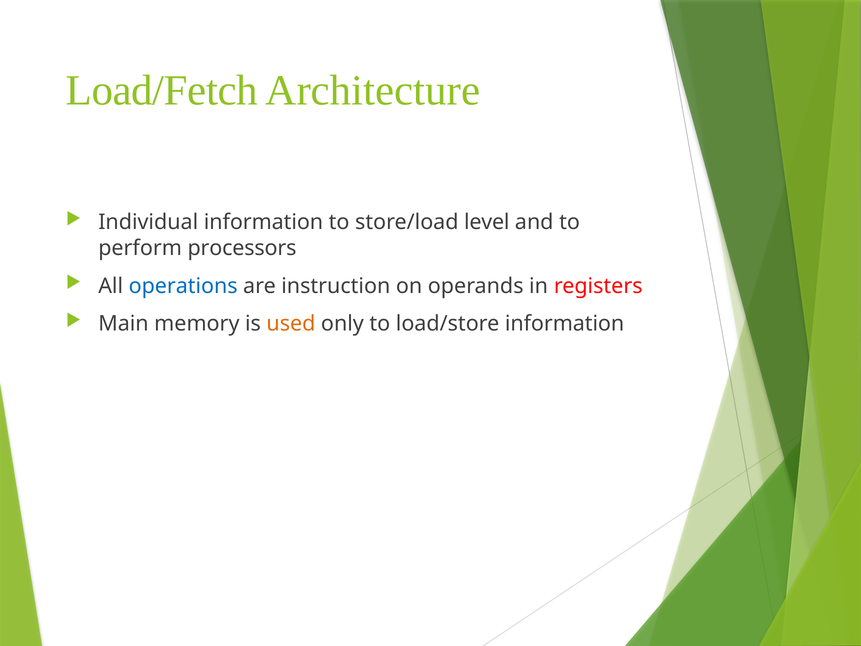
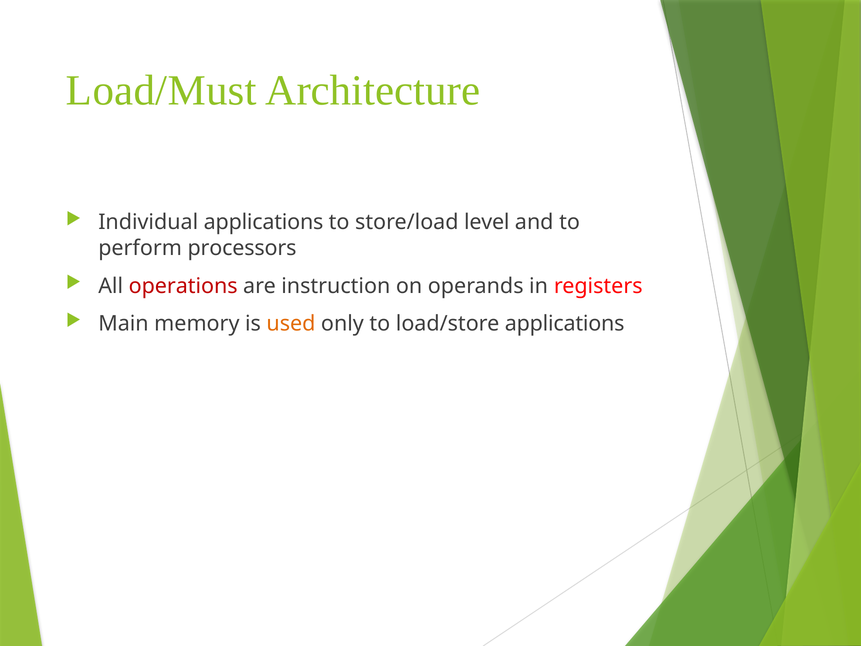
Load/Fetch: Load/Fetch -> Load/Must
Individual information: information -> applications
operations colour: blue -> red
load/store information: information -> applications
